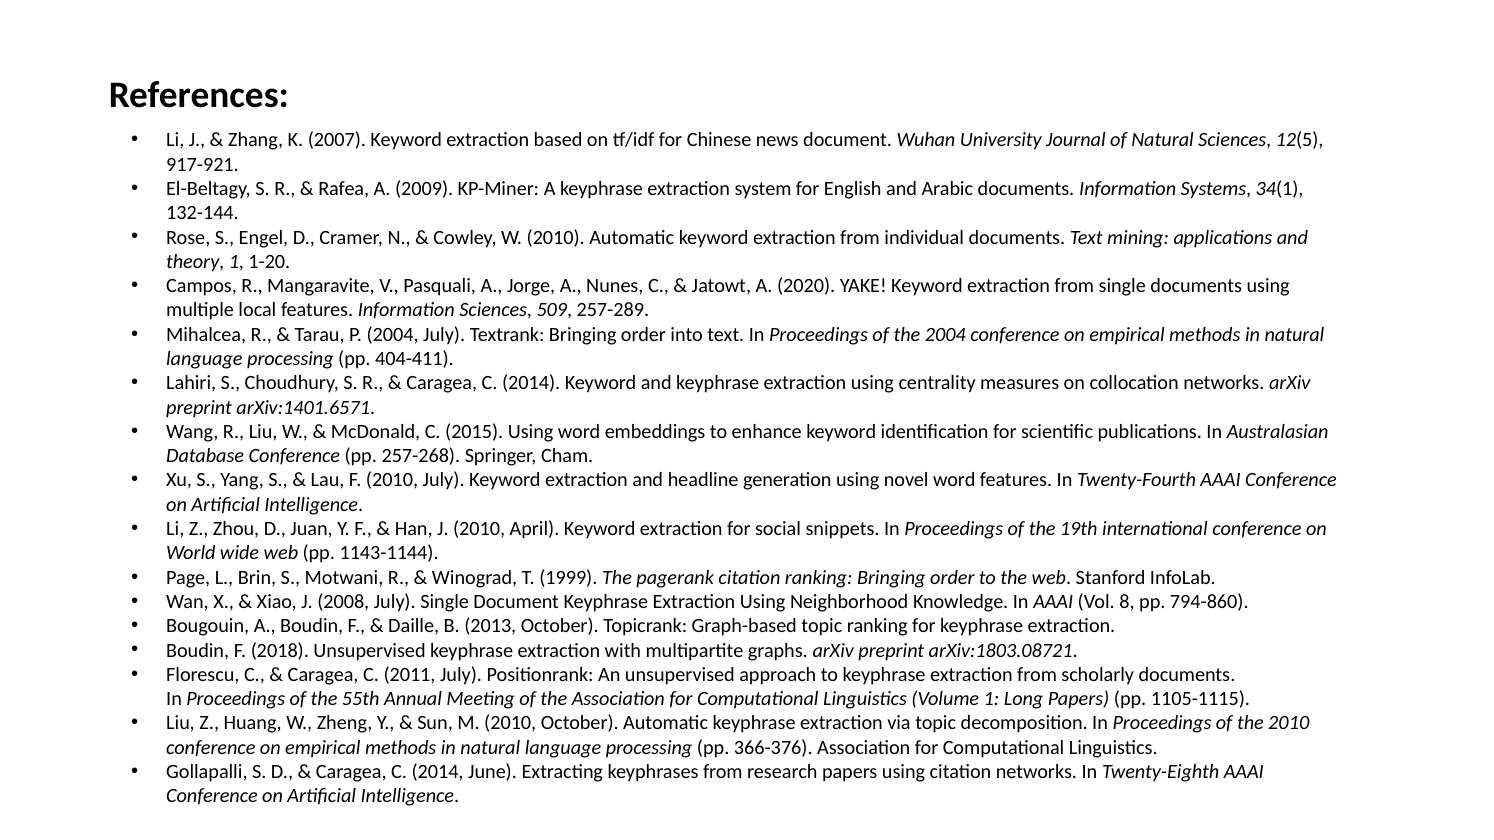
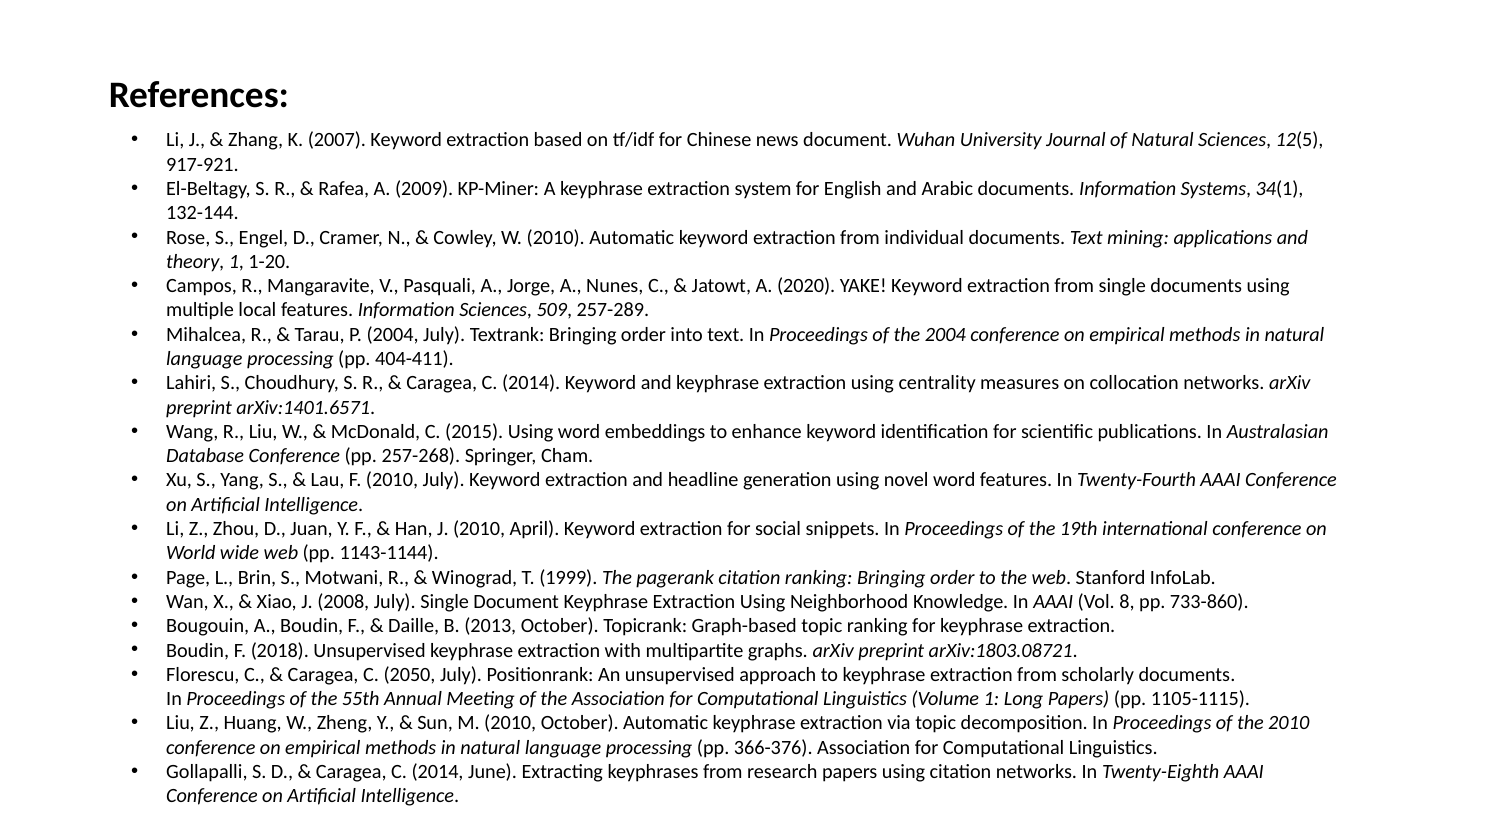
794-860: 794-860 -> 733-860
2011: 2011 -> 2050
